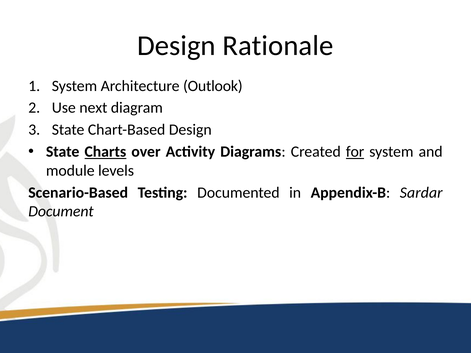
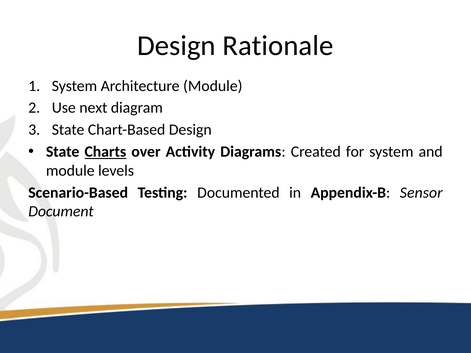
Architecture Outlook: Outlook -> Module
for underline: present -> none
Sardar: Sardar -> Sensor
